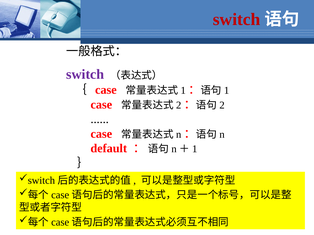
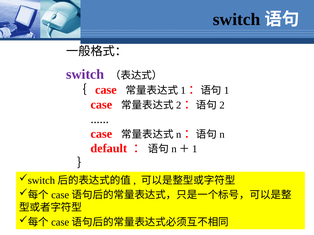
switch at (237, 19) colour: red -> black
